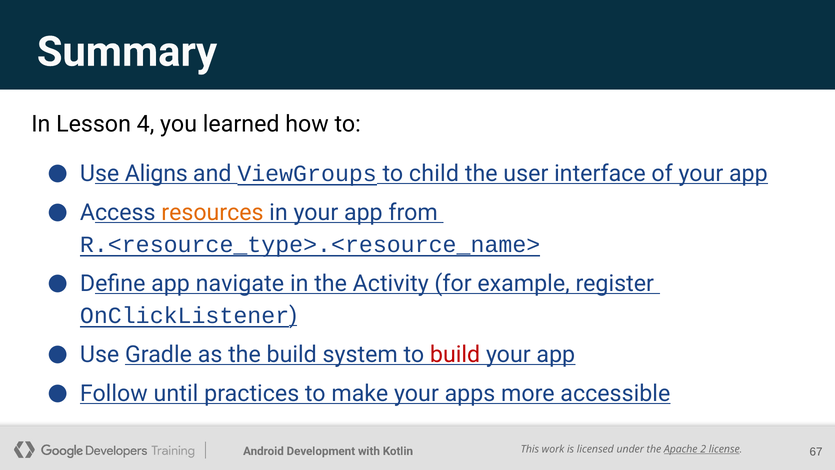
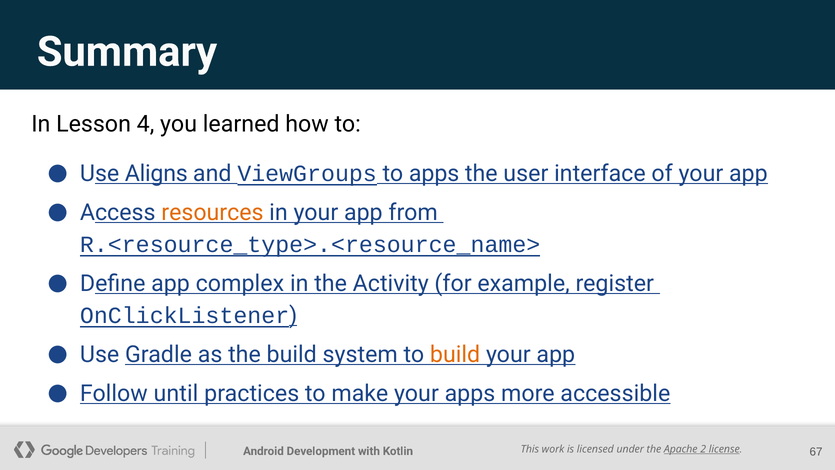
to child: child -> apps
navigate: navigate -> complex
build at (455, 354) colour: red -> orange
